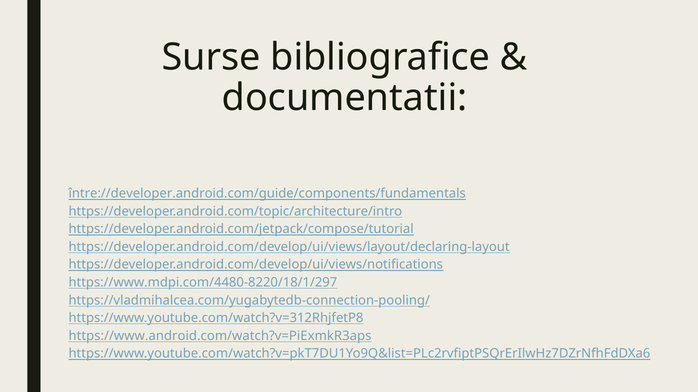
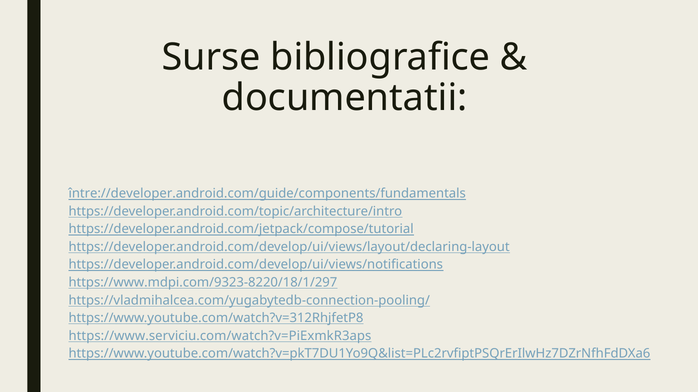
https://www.mdpi.com/4480-8220/18/1/297: https://www.mdpi.com/4480-8220/18/1/297 -> https://www.mdpi.com/9323-8220/18/1/297
https://www.android.com/watch?v=PiExmkR3aps: https://www.android.com/watch?v=PiExmkR3aps -> https://www.serviciu.com/watch?v=PiExmkR3aps
